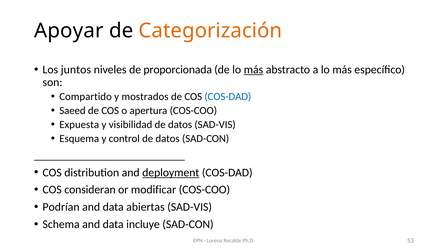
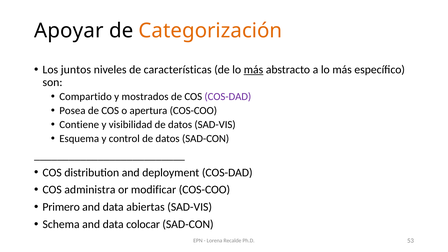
proporcionada: proporcionada -> características
COS-DAD at (228, 97) colour: blue -> purple
Saeed: Saeed -> Posea
Expuesta: Expuesta -> Contiene
deployment underline: present -> none
consideran: consideran -> administra
Podrían: Podrían -> Primero
incluye: incluye -> colocar
